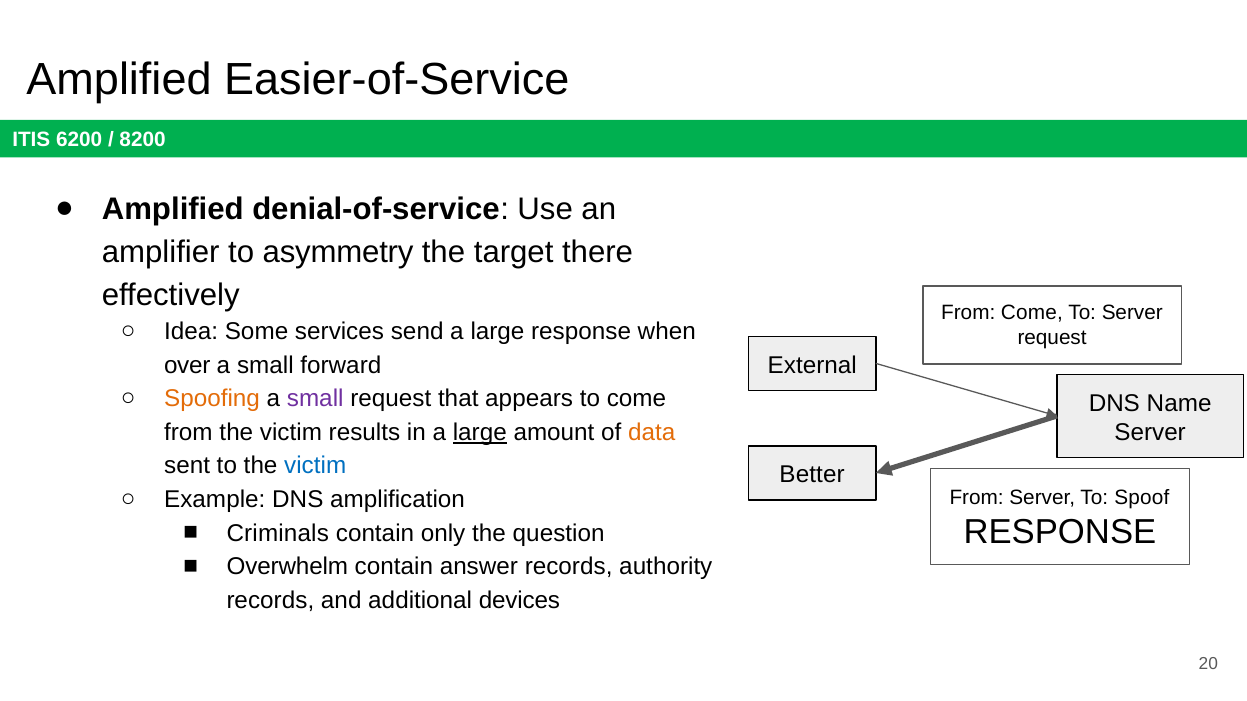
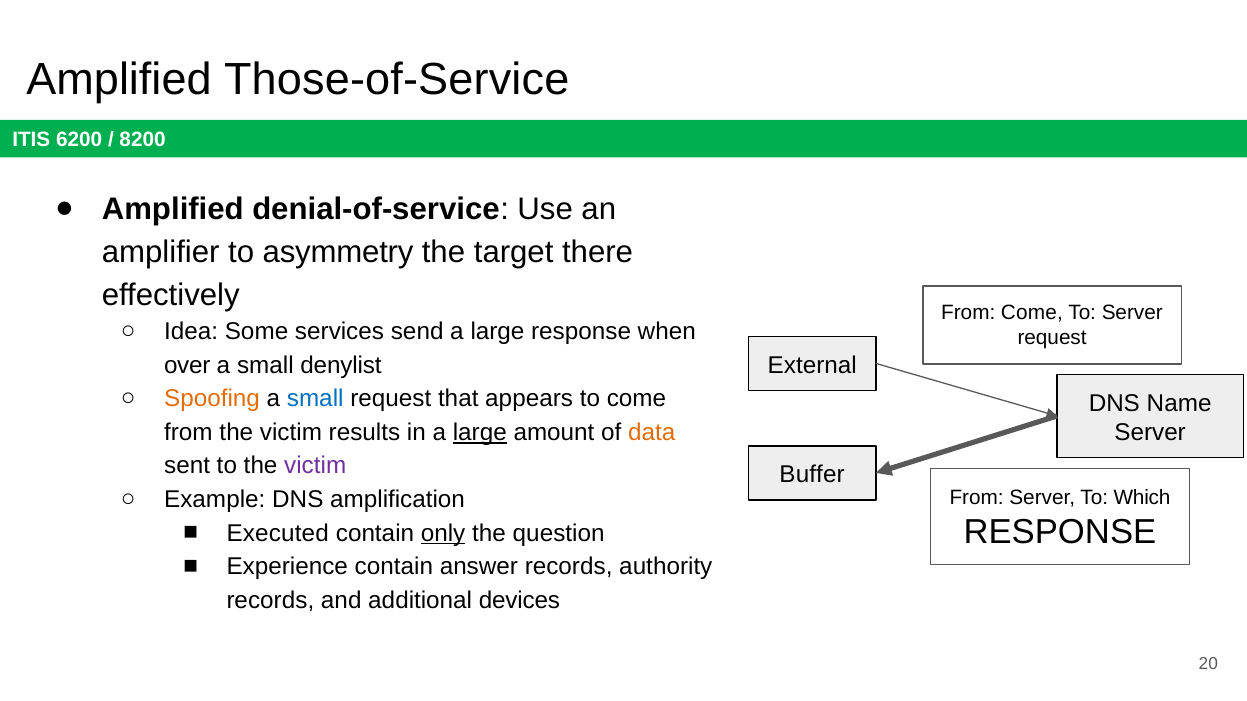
Easier-of-Service: Easier-of-Service -> Those-of-Service
forward: forward -> denylist
small at (315, 399) colour: purple -> blue
victim at (315, 466) colour: blue -> purple
Better: Better -> Buffer
Spoof: Spoof -> Which
Criminals: Criminals -> Executed
only underline: none -> present
Overwhelm: Overwhelm -> Experience
